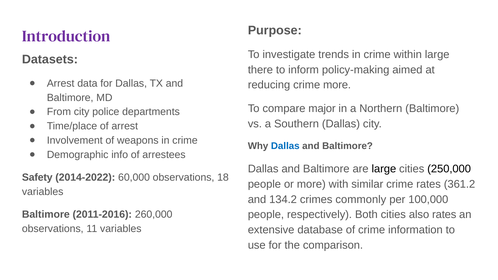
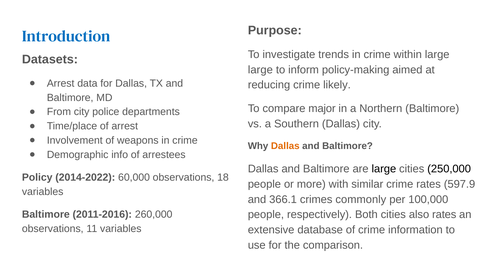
Introduction colour: purple -> blue
there at (260, 70): there -> large
crime more: more -> likely
Dallas at (285, 146) colour: blue -> orange
Safety: Safety -> Policy
361.2: 361.2 -> 597.9
134.2: 134.2 -> 366.1
